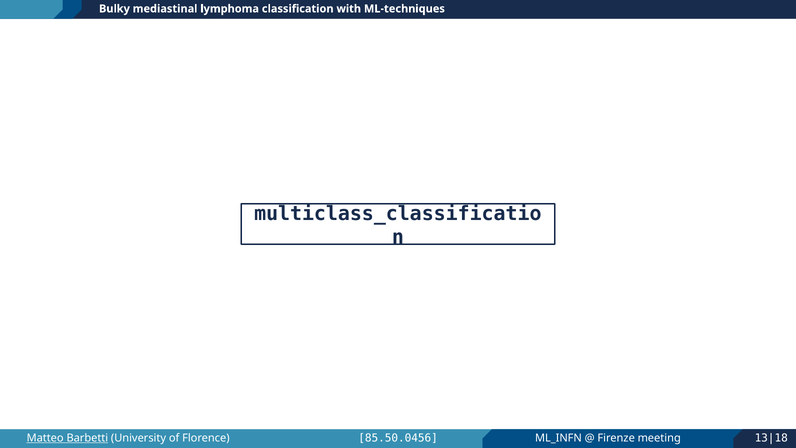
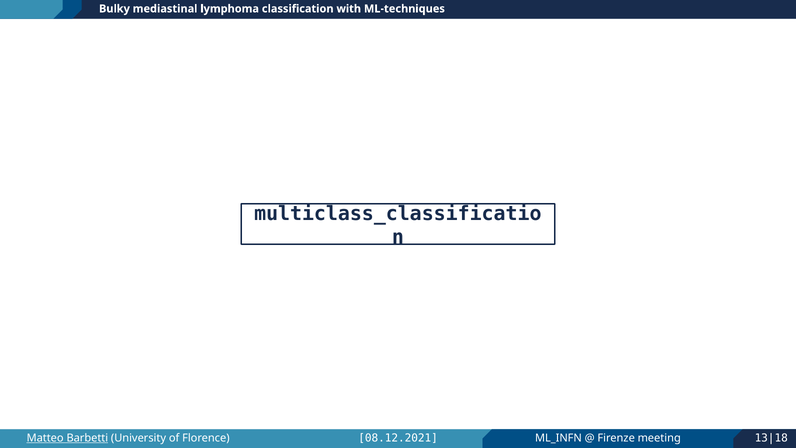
85.50.0456: 85.50.0456 -> 08.12.2021
